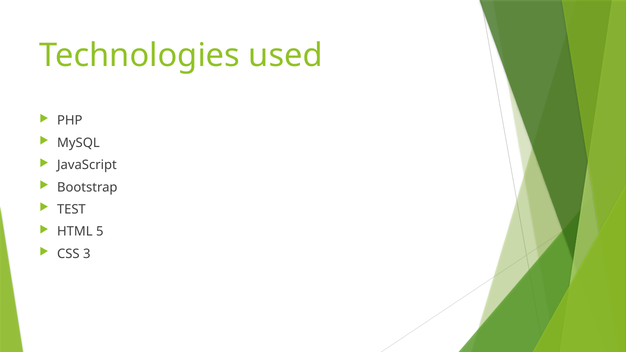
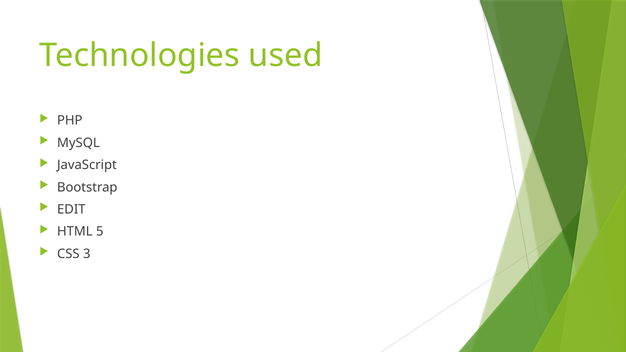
TEST: TEST -> EDIT
